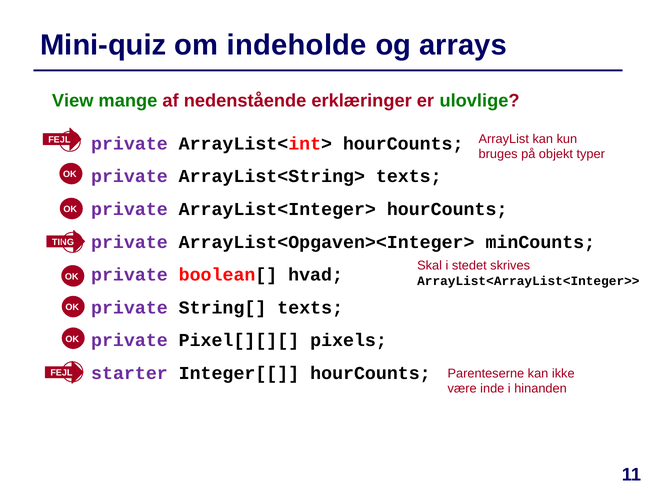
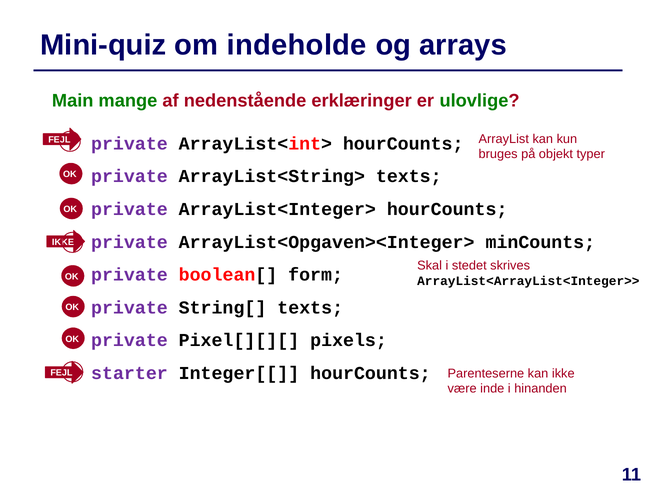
View: View -> Main
TING at (63, 242): TING -> IKKE
hvad: hvad -> form
